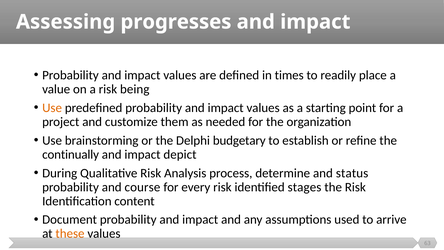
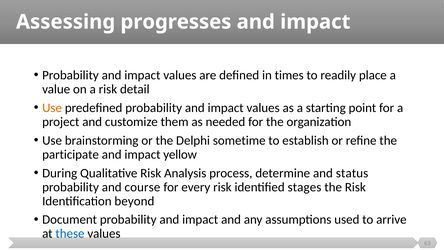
being: being -> detail
budgetary: budgetary -> sometime
continually: continually -> participate
depict: depict -> yellow
content: content -> beyond
these colour: orange -> blue
